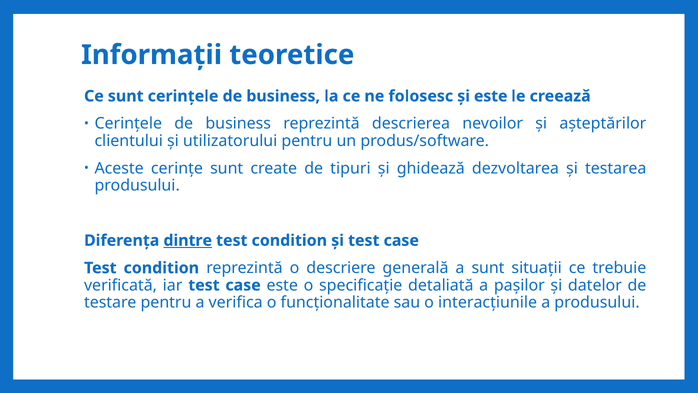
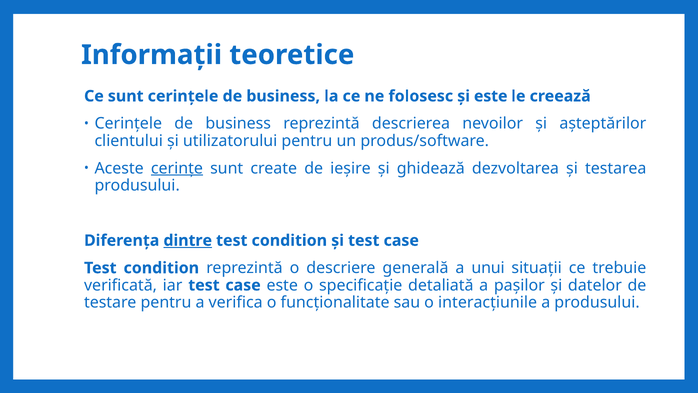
cerințe underline: none -> present
tipuri: tipuri -> ieșire
a sunt: sunt -> unui
